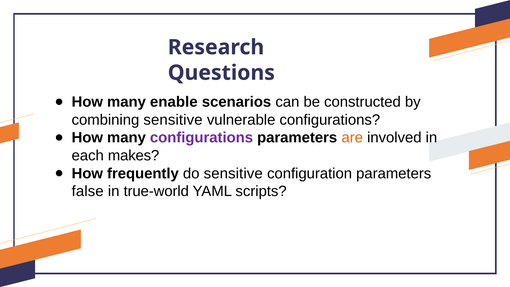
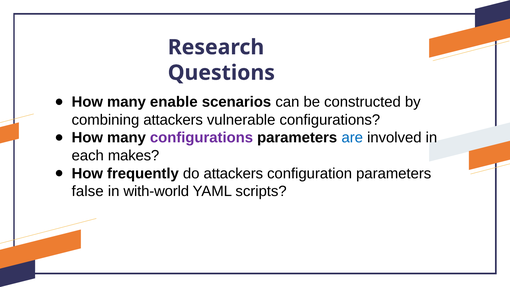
combining sensitive: sensitive -> attackers
are colour: orange -> blue
do sensitive: sensitive -> attackers
true-world: true-world -> with-world
